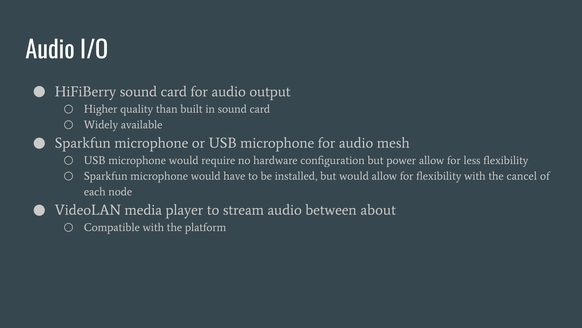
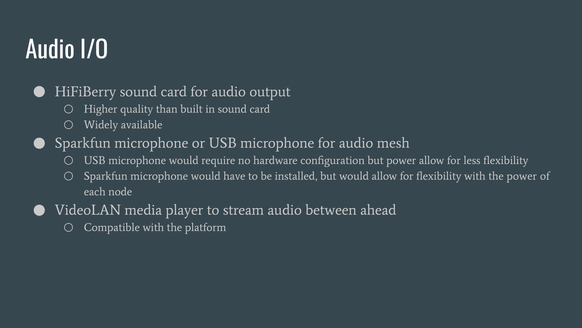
the cancel: cancel -> power
about: about -> ahead
